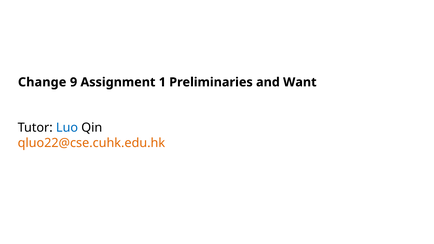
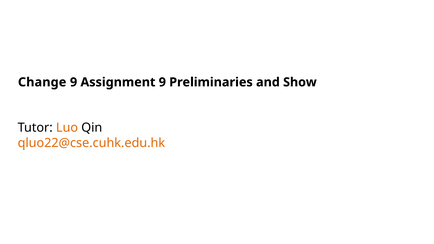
Assignment 1: 1 -> 9
Want: Want -> Show
Luo colour: blue -> orange
